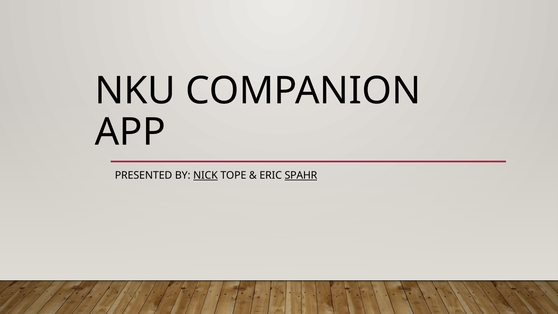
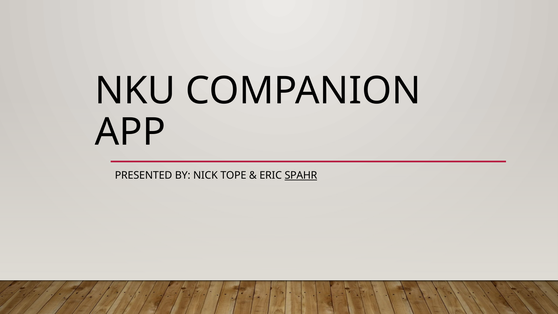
NICK underline: present -> none
